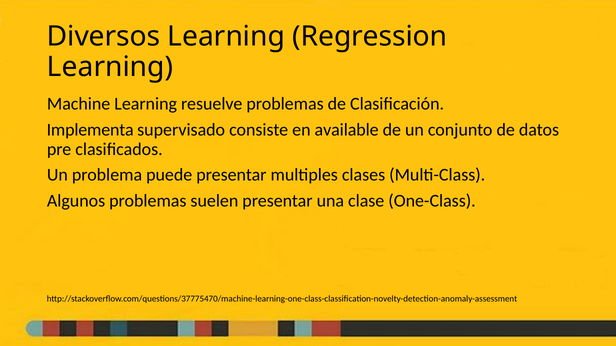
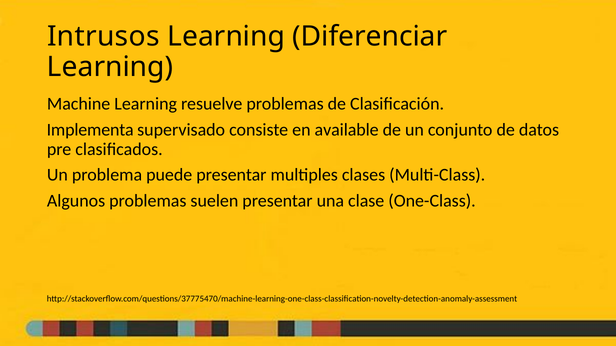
Diversos: Diversos -> Intrusos
Regression: Regression -> Diferenciar
